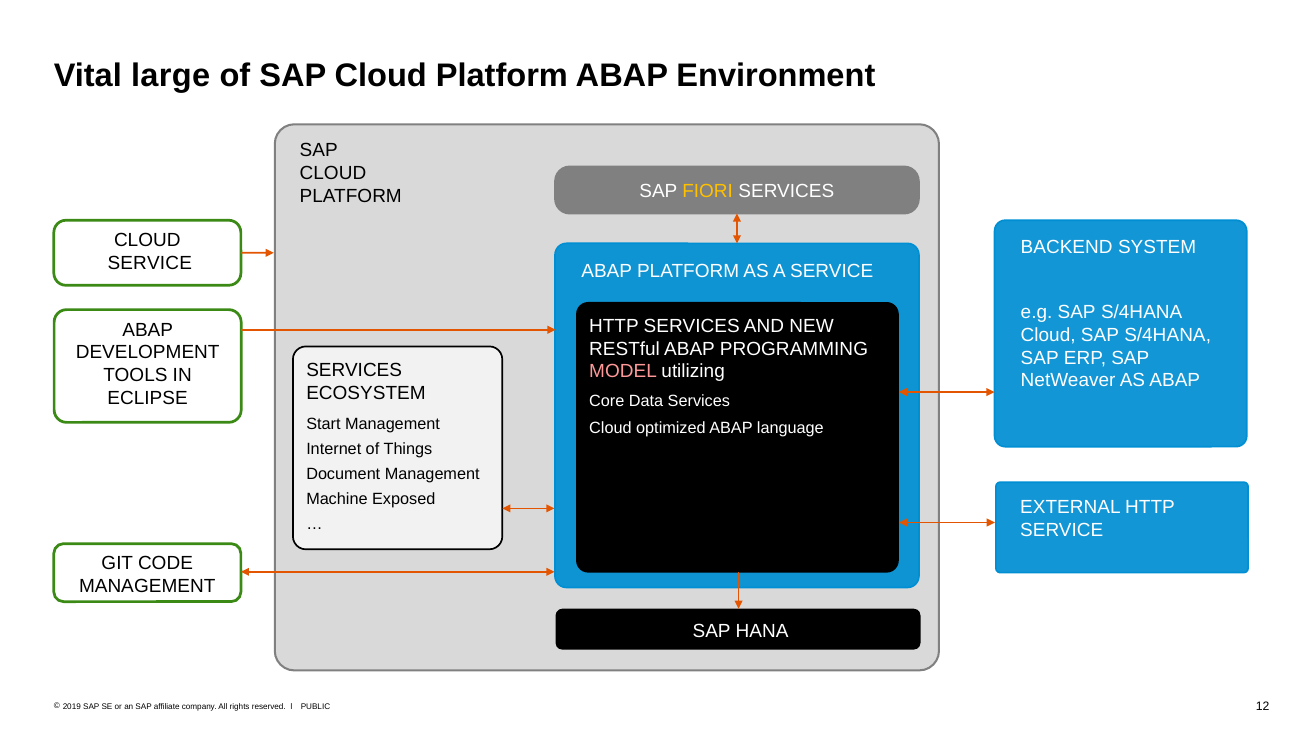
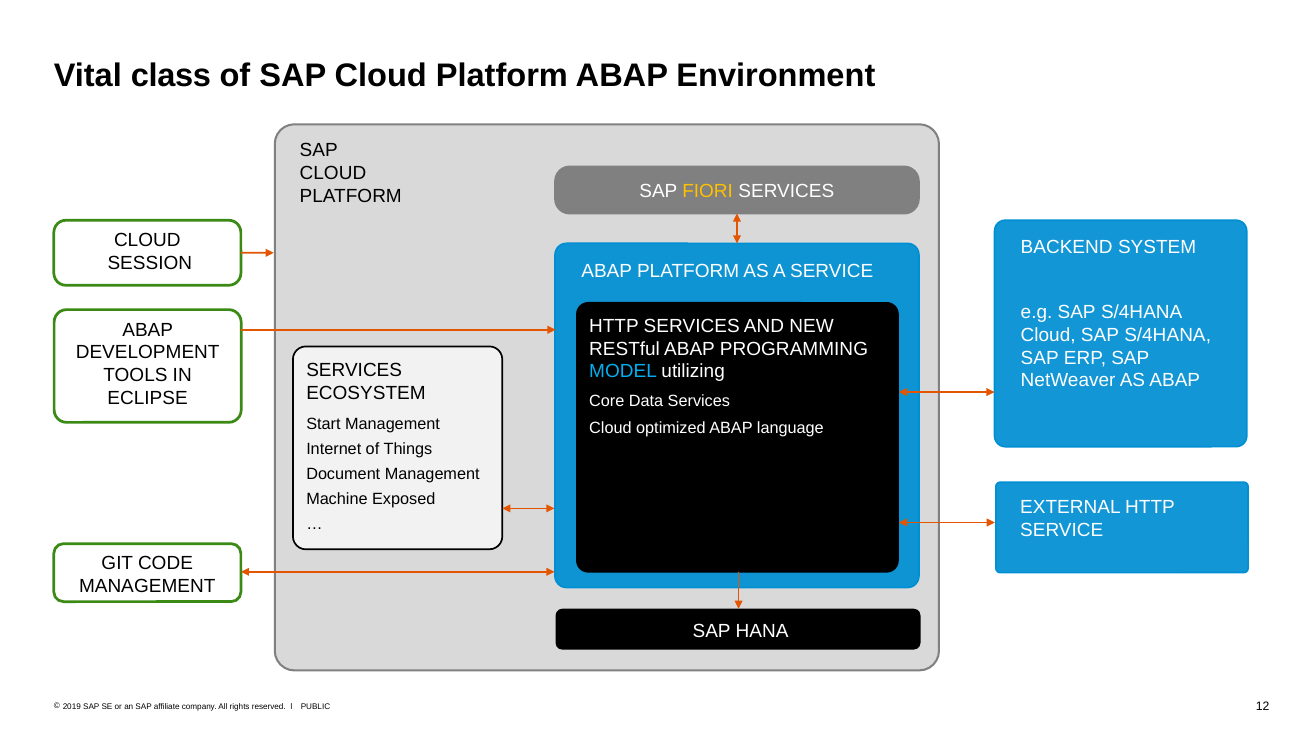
large: large -> class
SERVICE at (150, 263): SERVICE -> SESSION
MODEL colour: pink -> light blue
